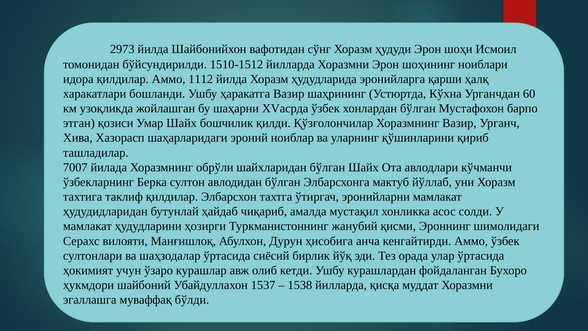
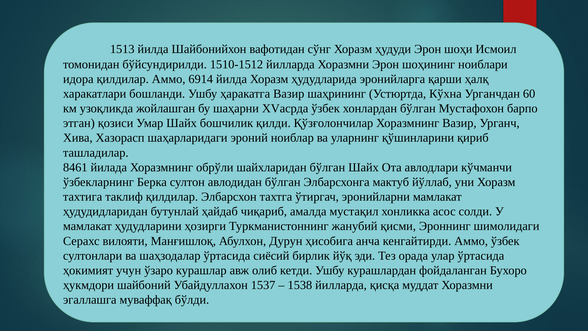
2973: 2973 -> 1513
1112: 1112 -> 6914
7007: 7007 -> 8461
